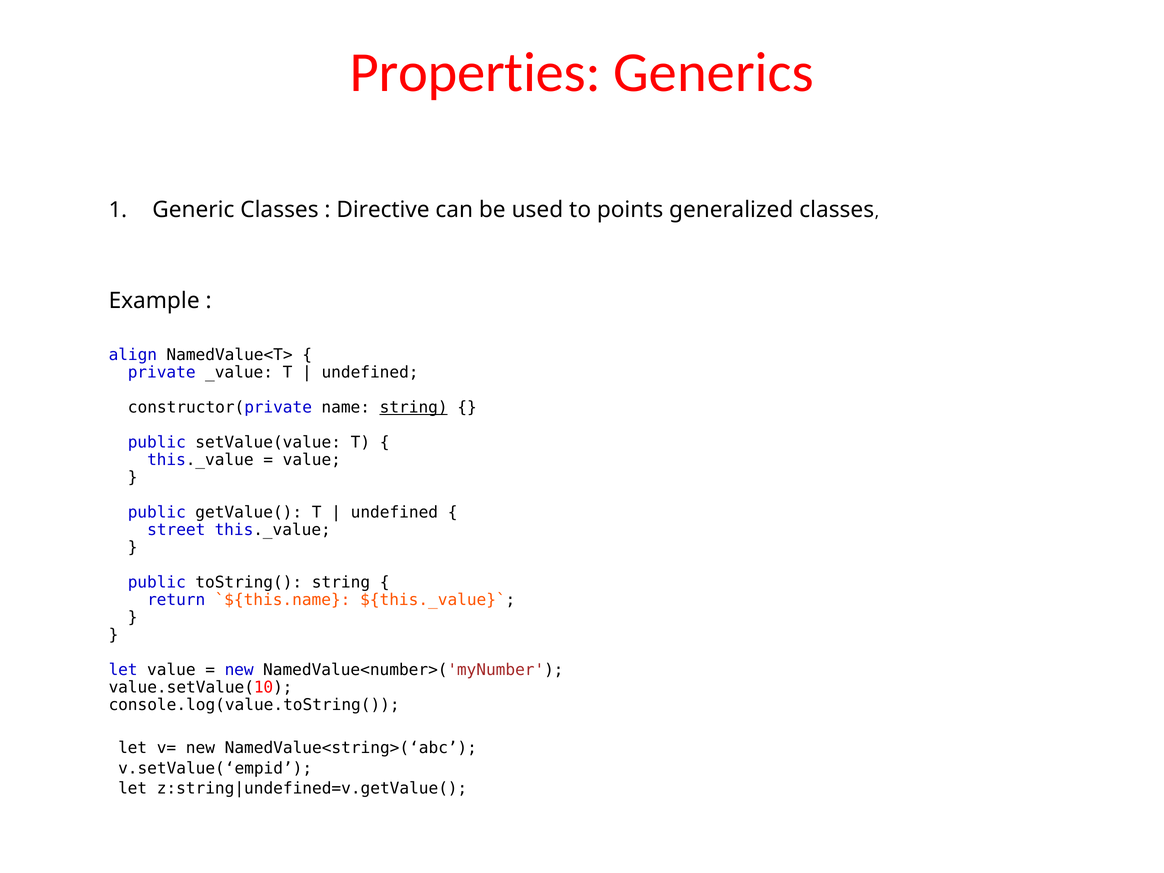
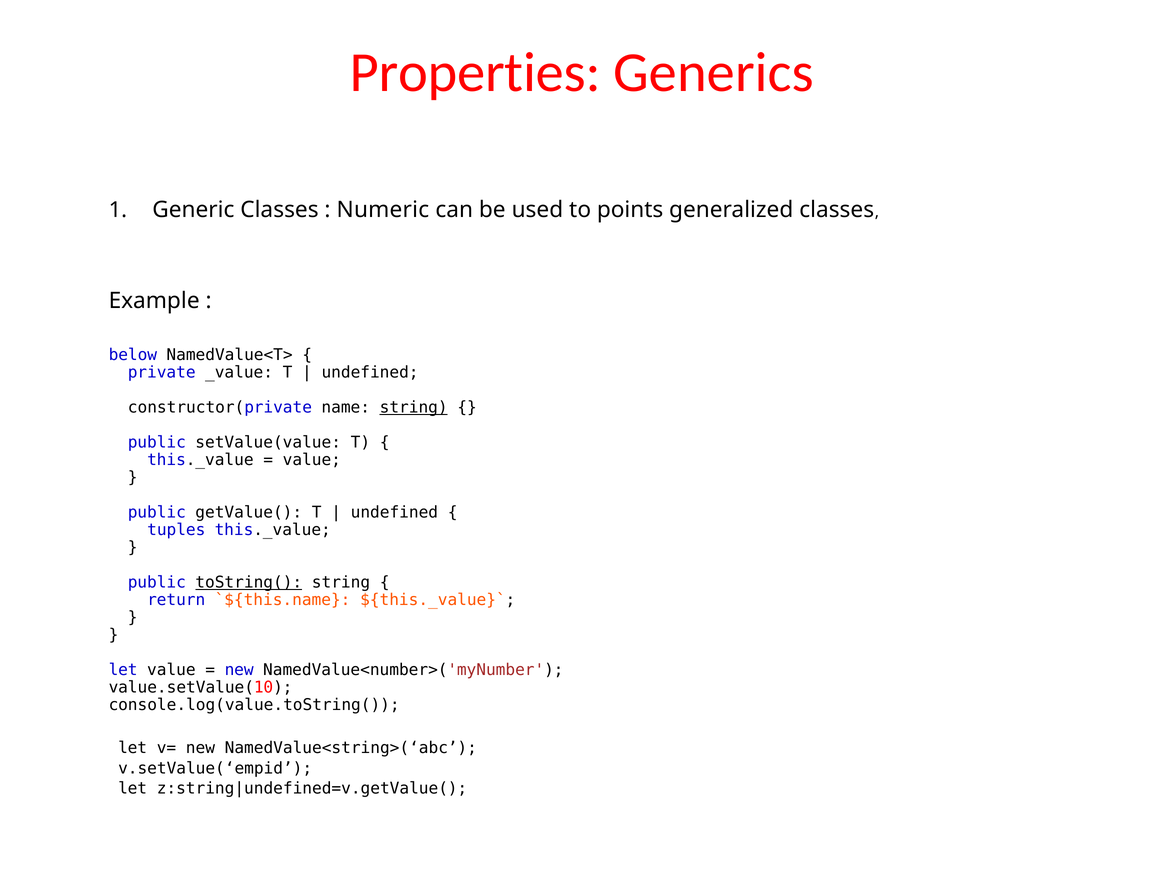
Directive: Directive -> Numeric
align: align -> below
street: street -> tuples
toString( underline: none -> present
